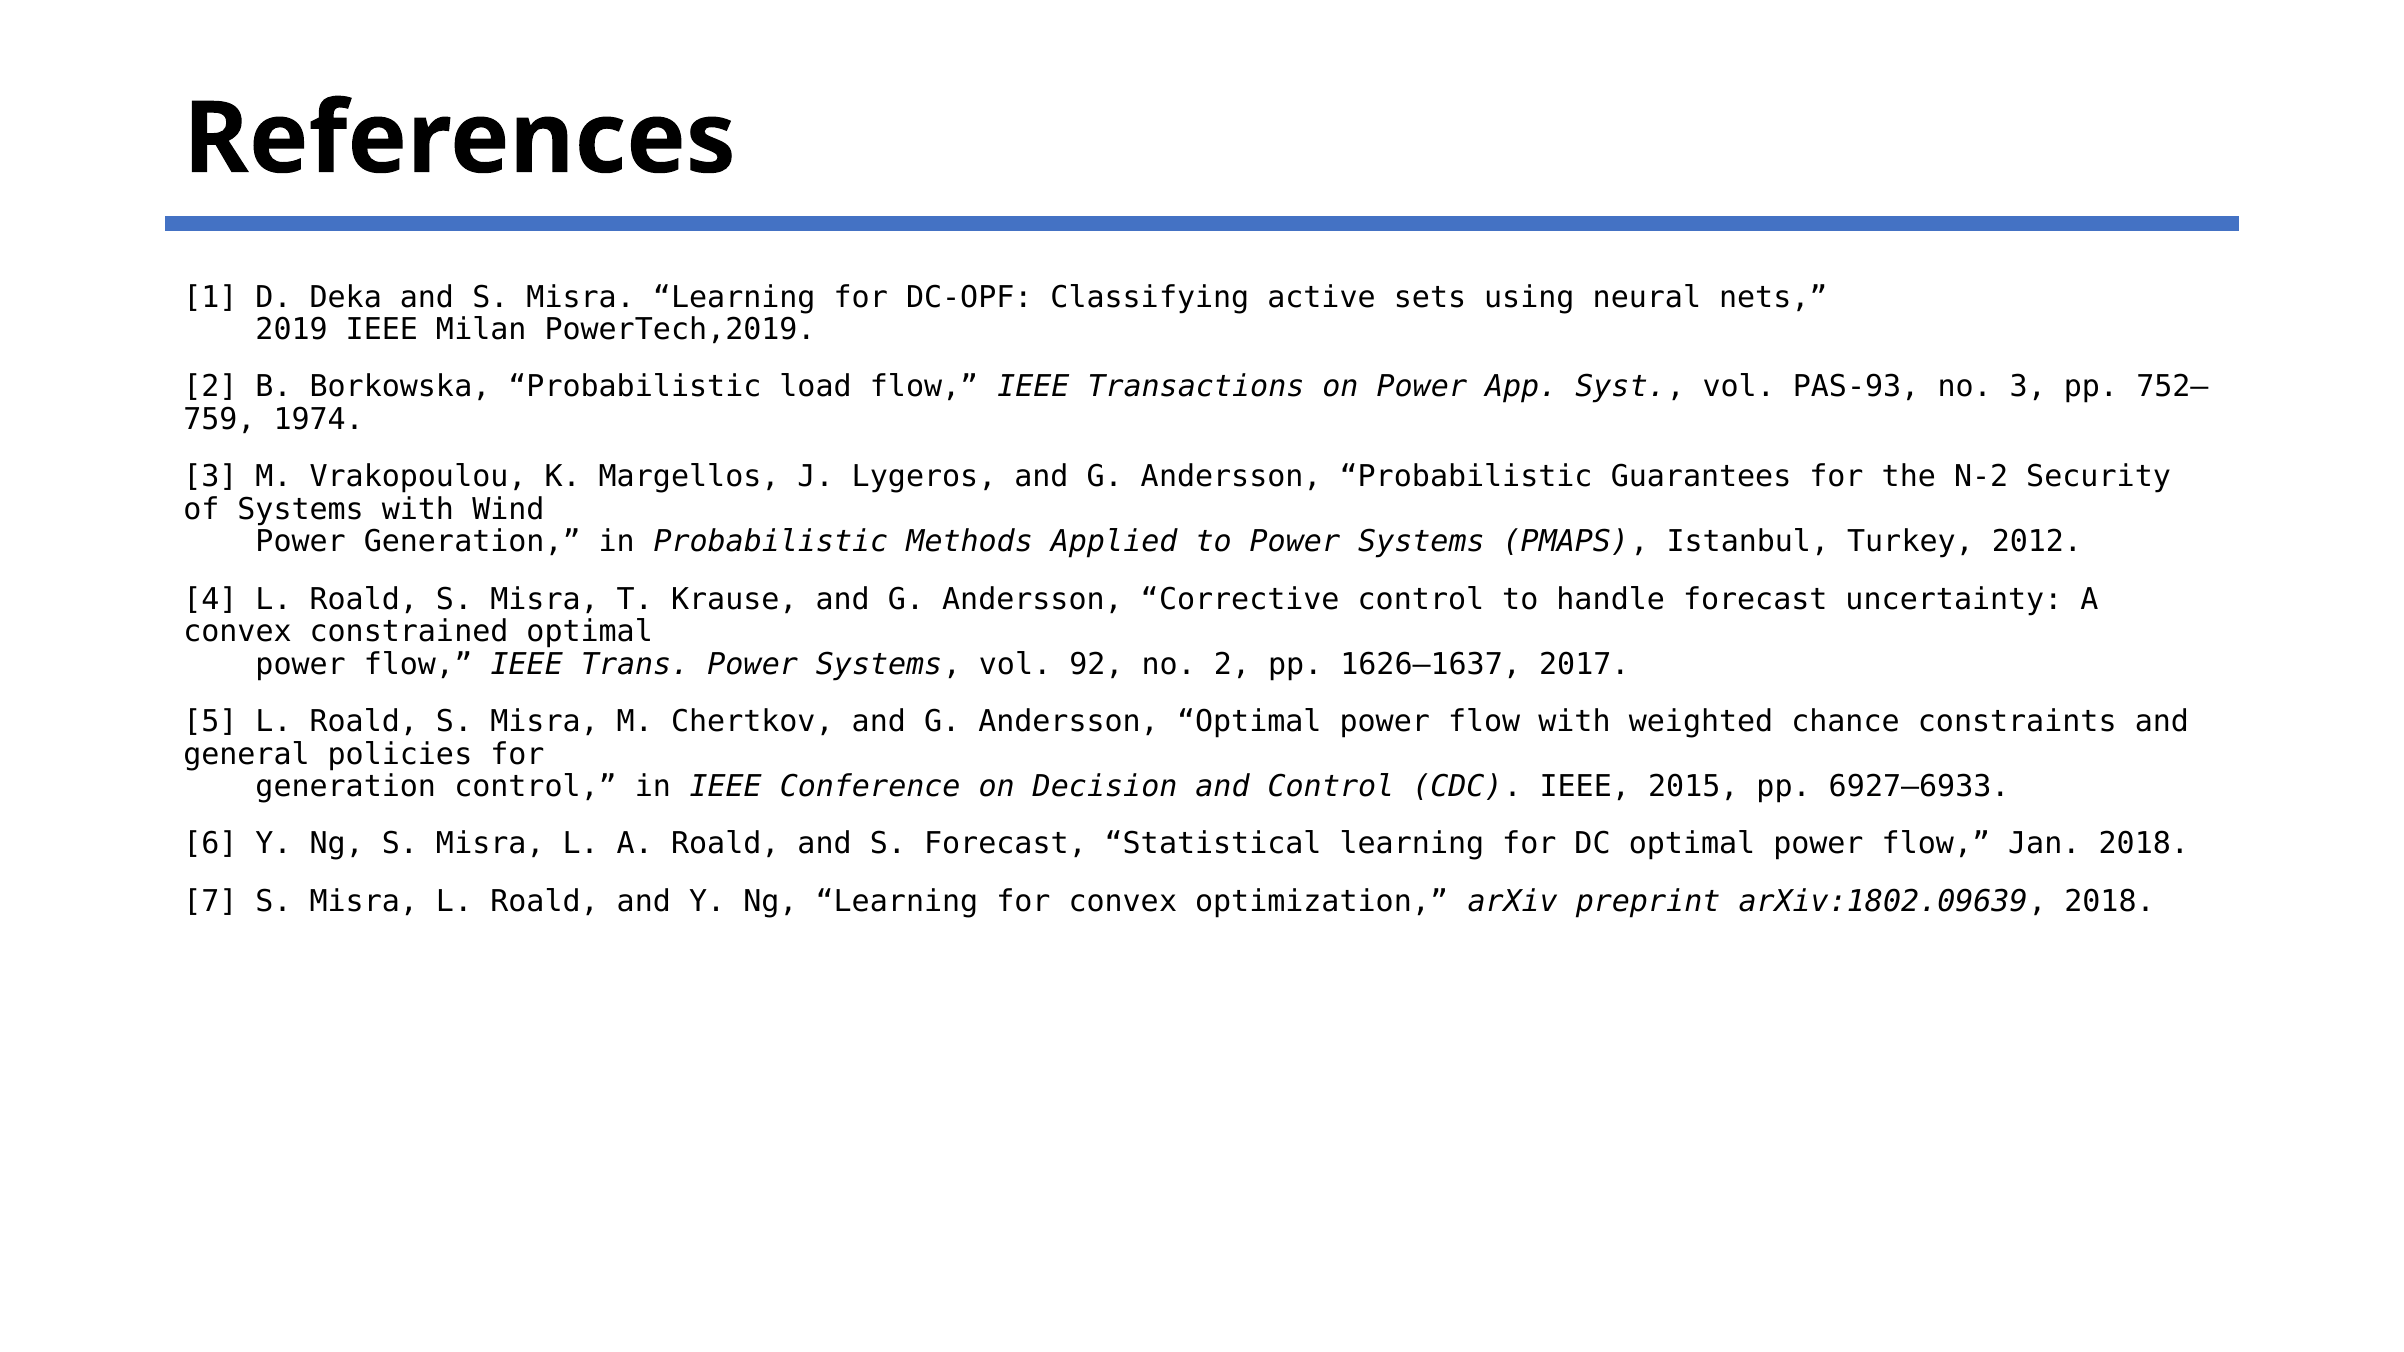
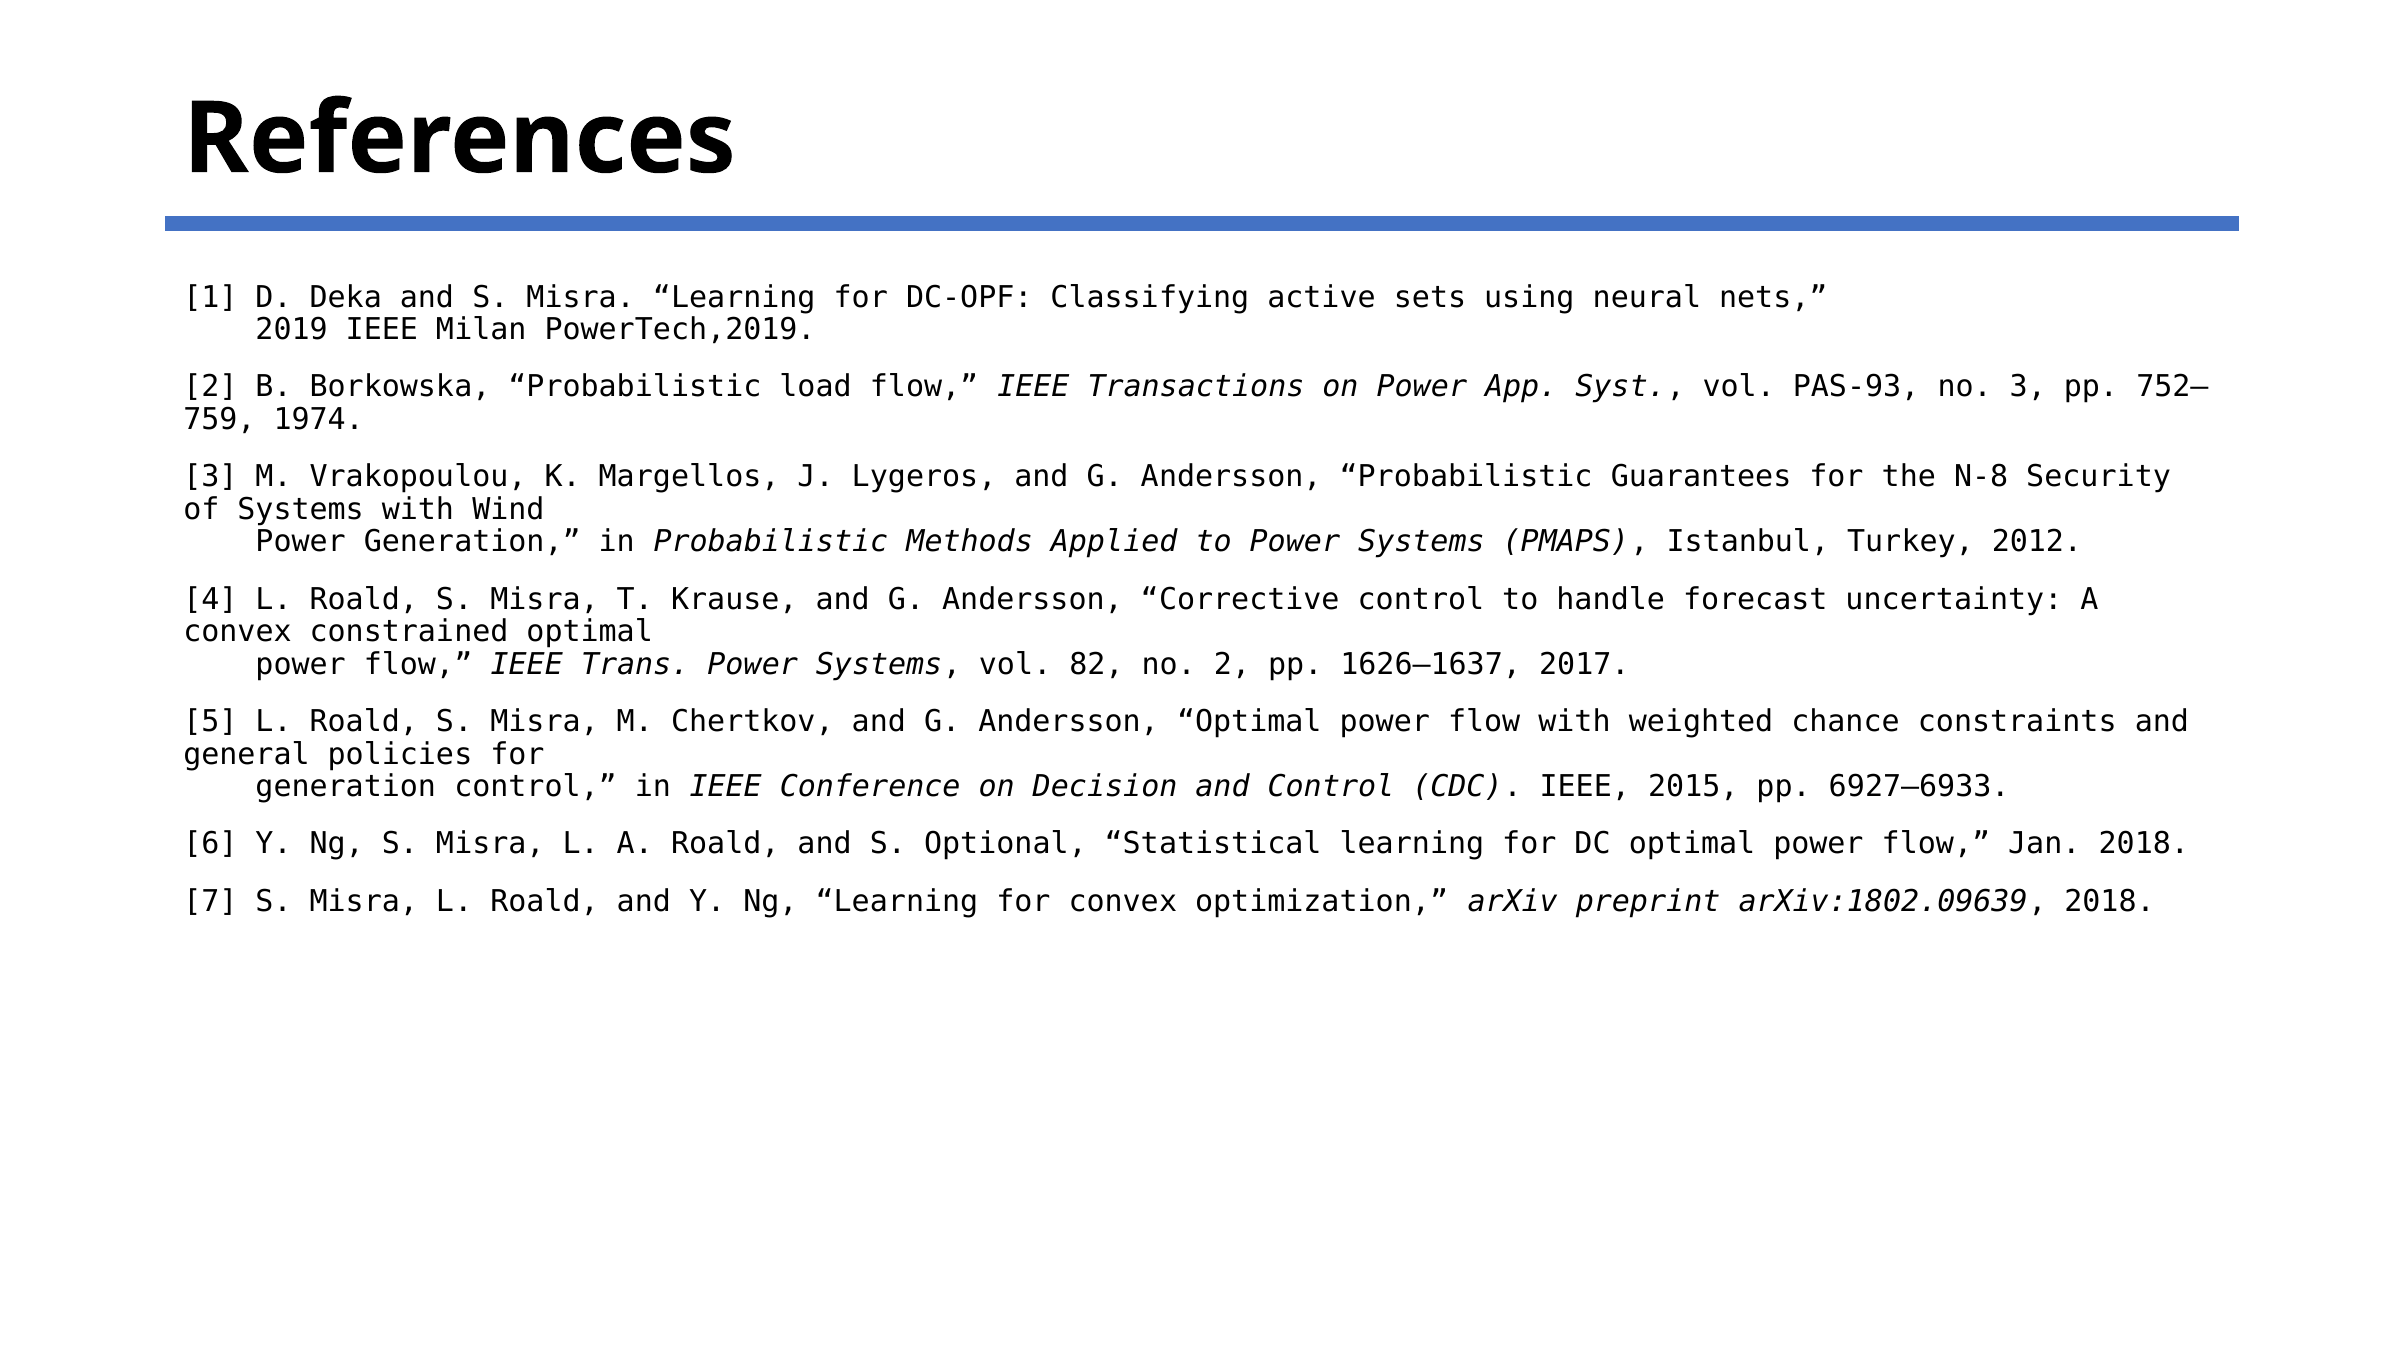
N-2: N-2 -> N-8
92: 92 -> 82
S Forecast: Forecast -> Optional
